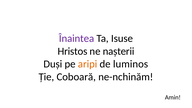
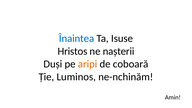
Înaintea colour: purple -> blue
luminos: luminos -> coboară
Coboară: Coboară -> Luminos
